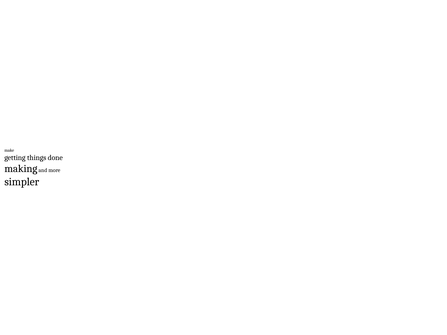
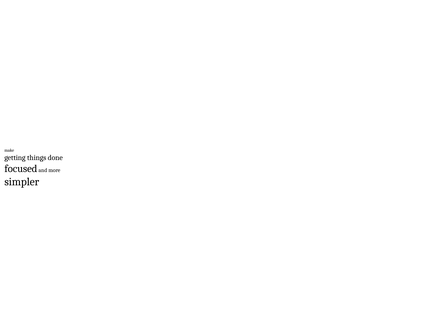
making: making -> focused
